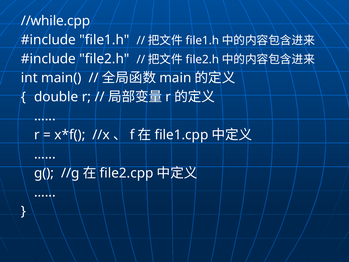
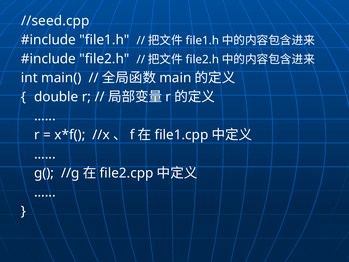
//while.cpp: //while.cpp -> //seed.cpp
